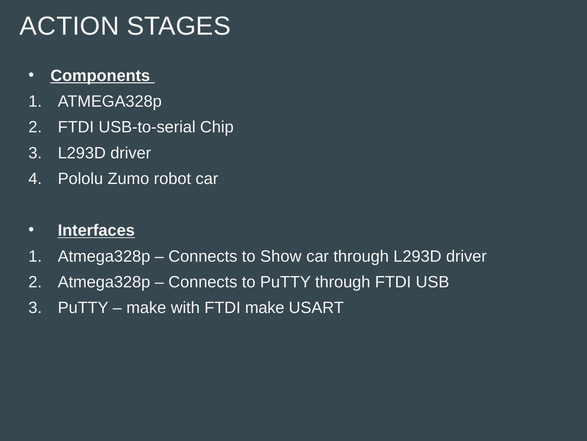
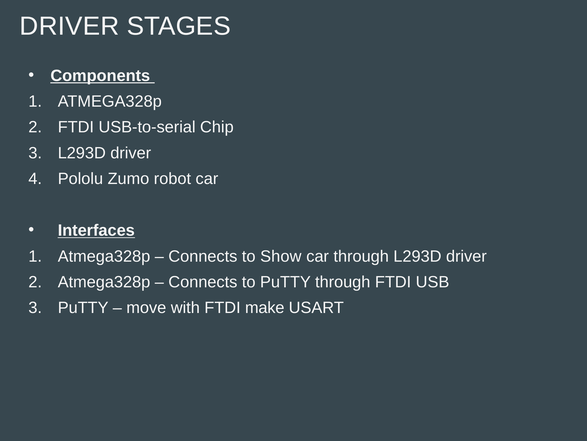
ACTION at (69, 26): ACTION -> DRIVER
make at (146, 307): make -> move
